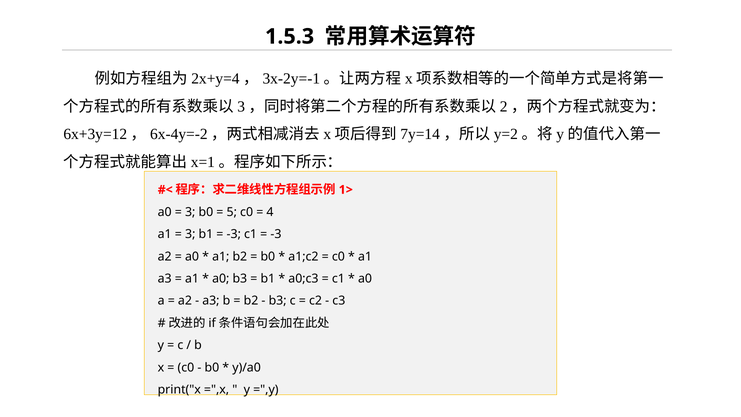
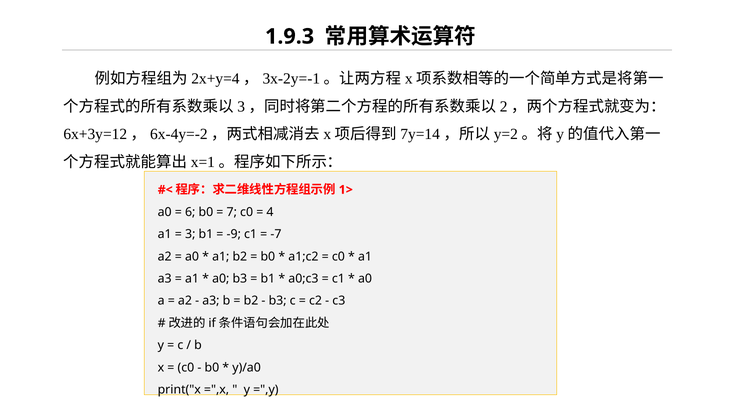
1.5.3: 1.5.3 -> 1.9.3
3 at (190, 212): 3 -> 6
5: 5 -> 7
-3 at (234, 234): -3 -> -9
-3 at (276, 234): -3 -> -7
